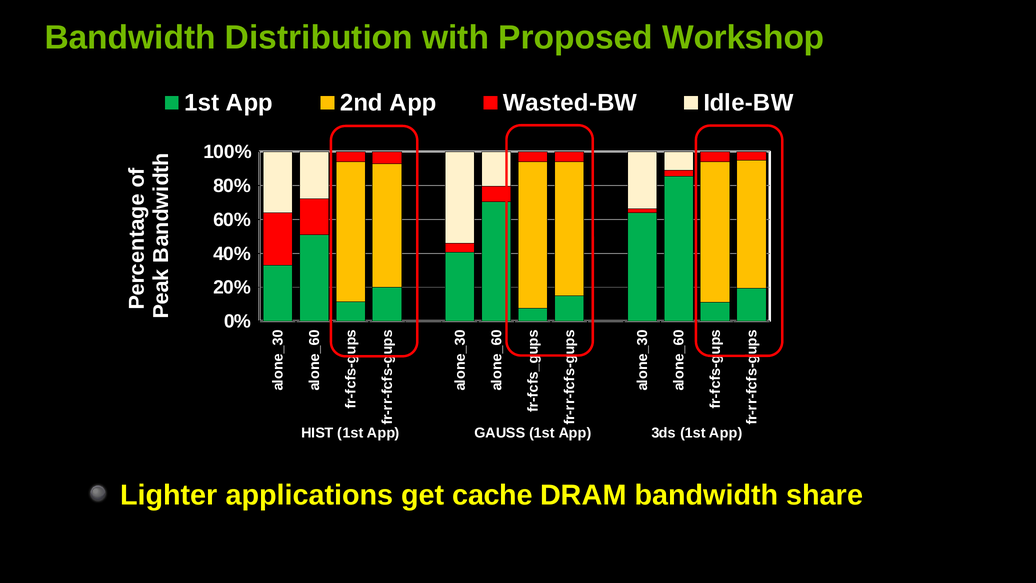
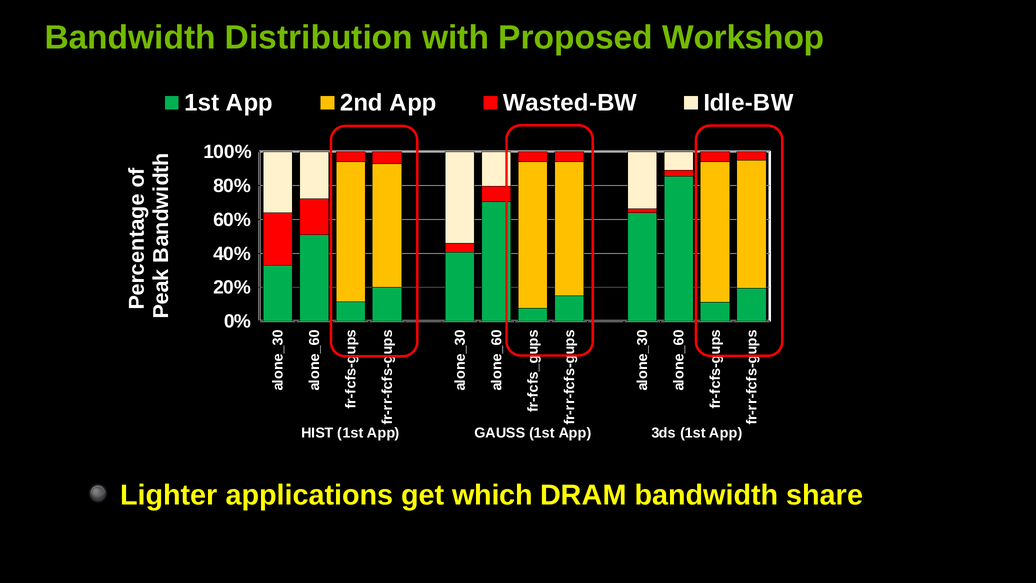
cache: cache -> which
